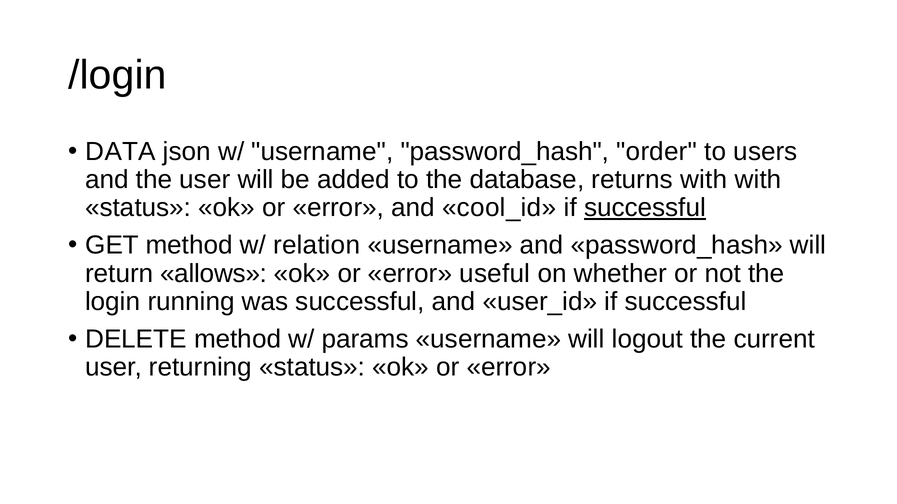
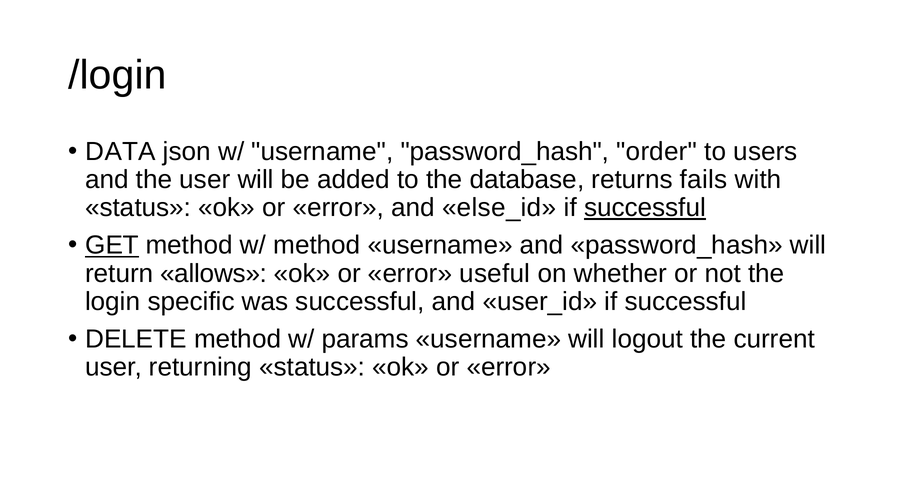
returns with: with -> fails
cool_id: cool_id -> else_id
GET underline: none -> present
w/ relation: relation -> method
running: running -> specific
